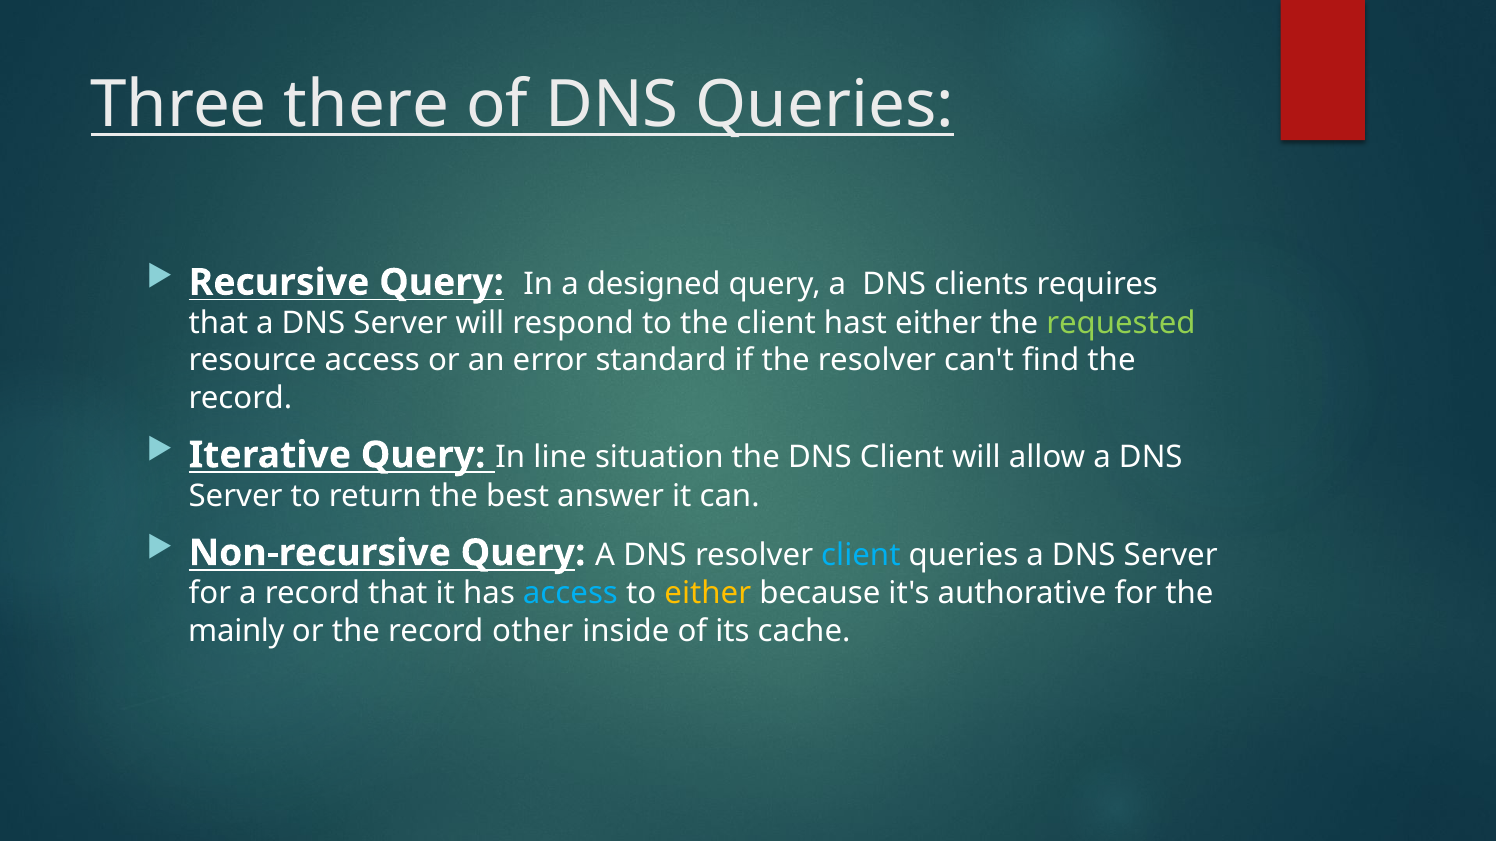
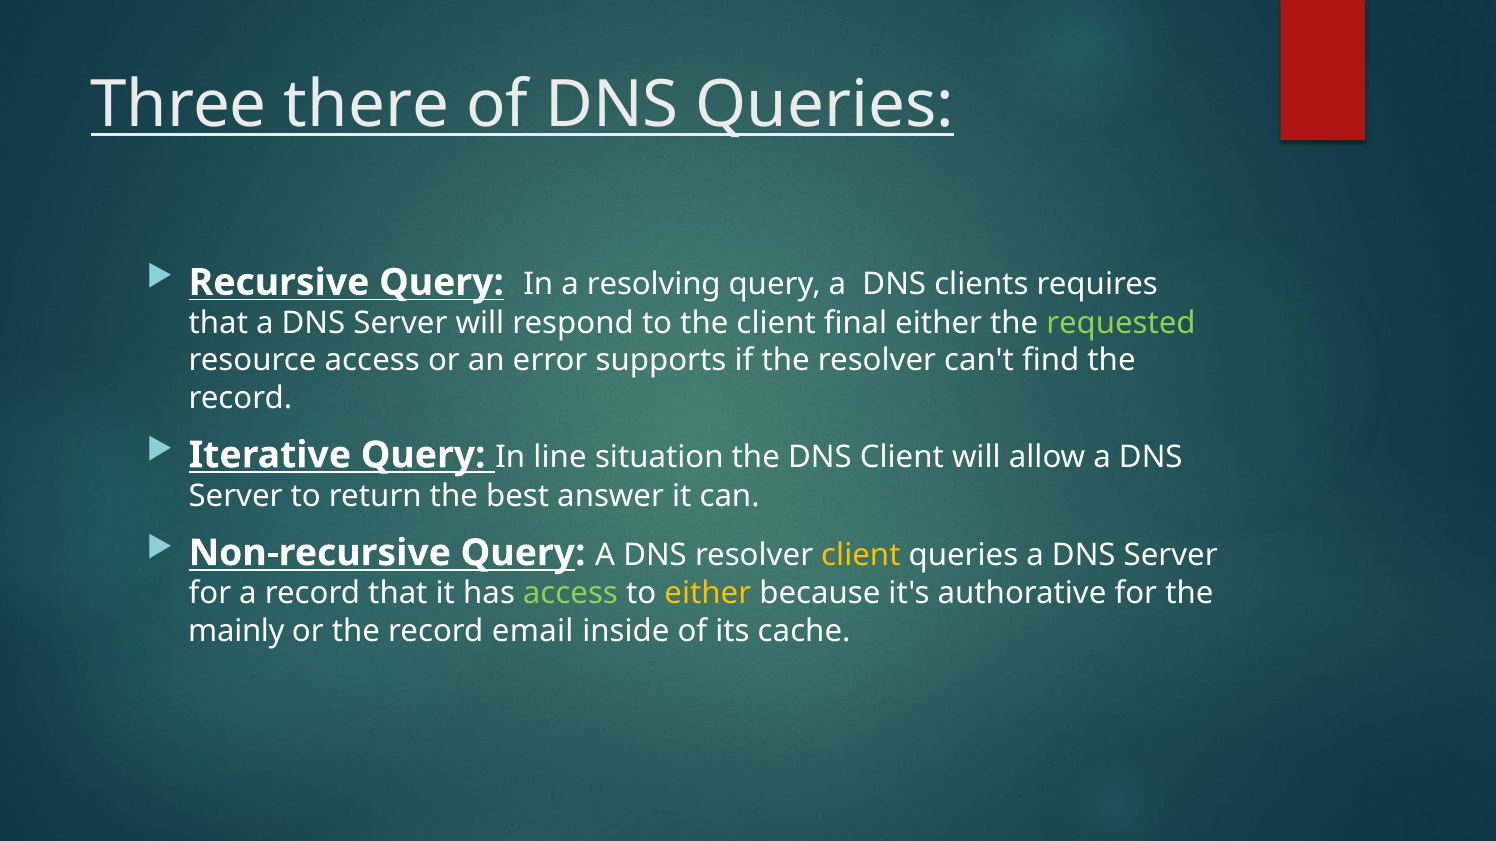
designed: designed -> resolving
hast: hast -> final
standard: standard -> supports
client at (861, 555) colour: light blue -> yellow
access at (570, 594) colour: light blue -> light green
other: other -> email
